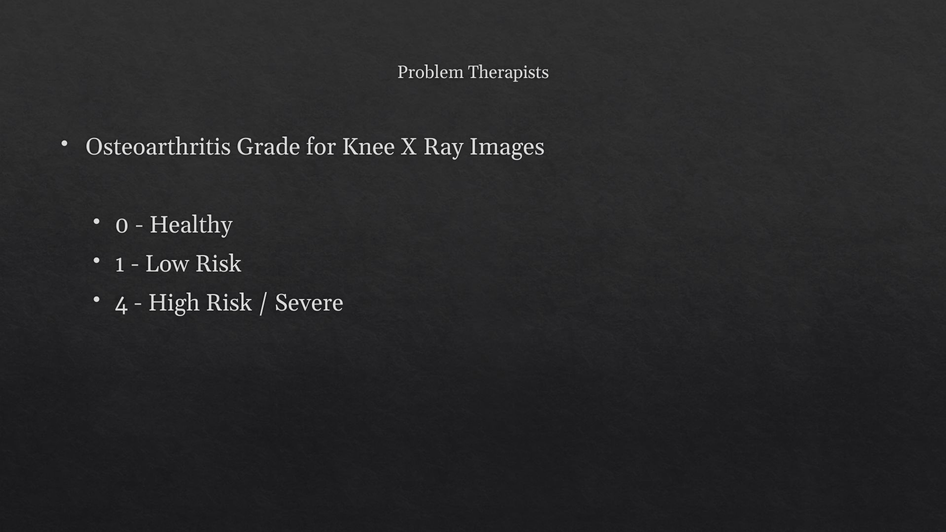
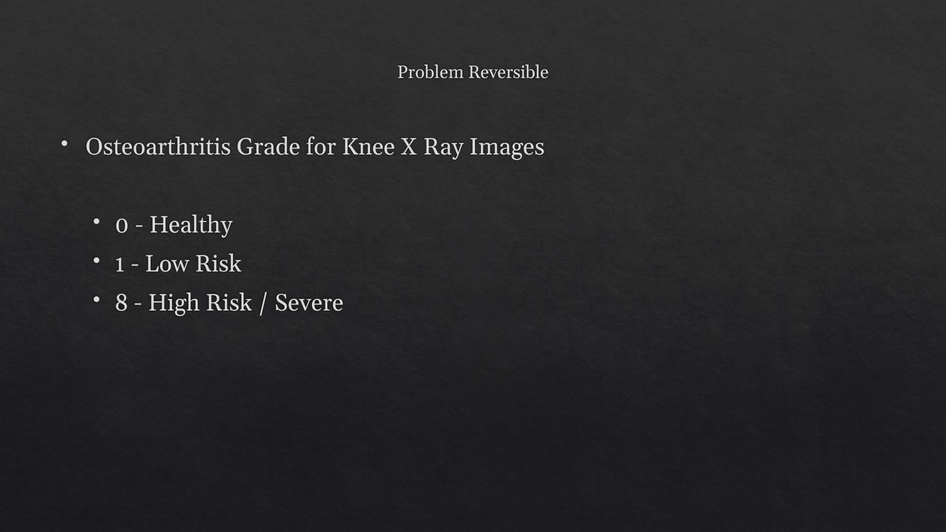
Therapists: Therapists -> Reversible
4: 4 -> 8
